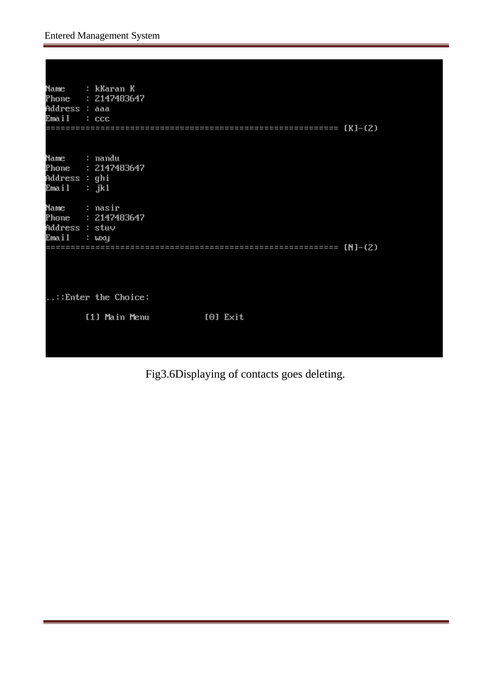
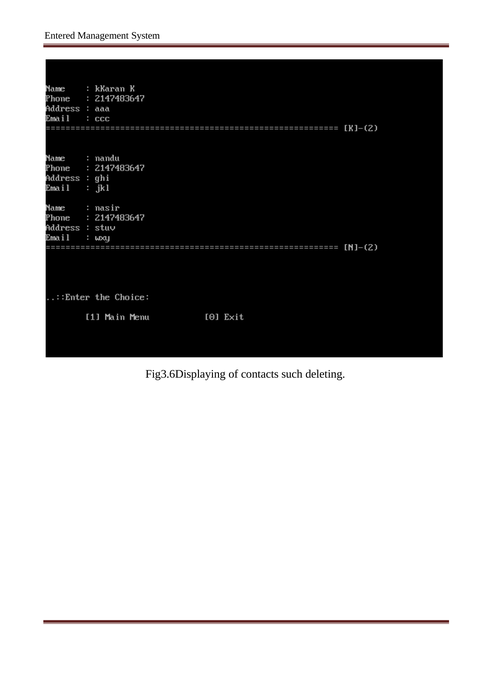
goes: goes -> such
